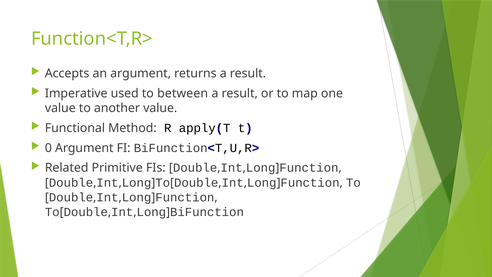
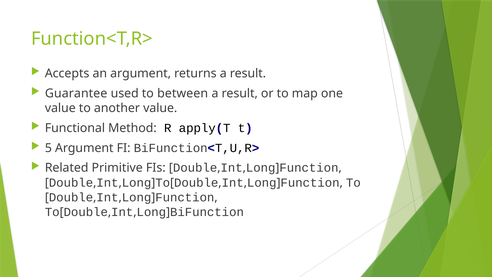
Imperative: Imperative -> Guarantee
0: 0 -> 5
